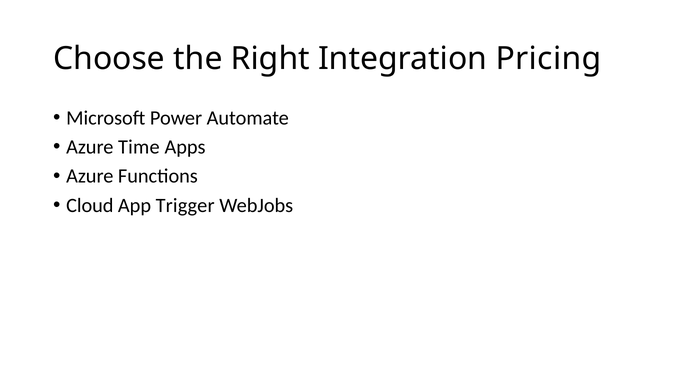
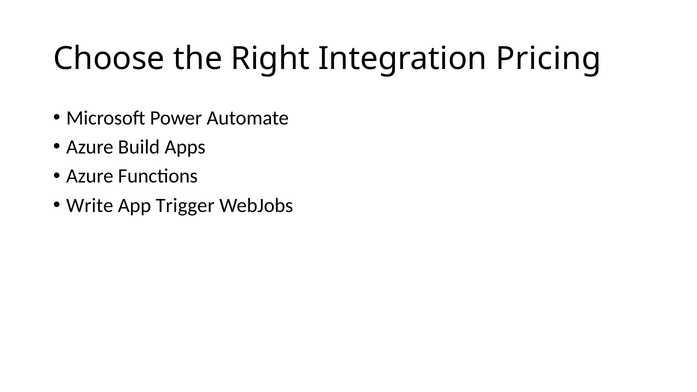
Time: Time -> Build
Cloud: Cloud -> Write
